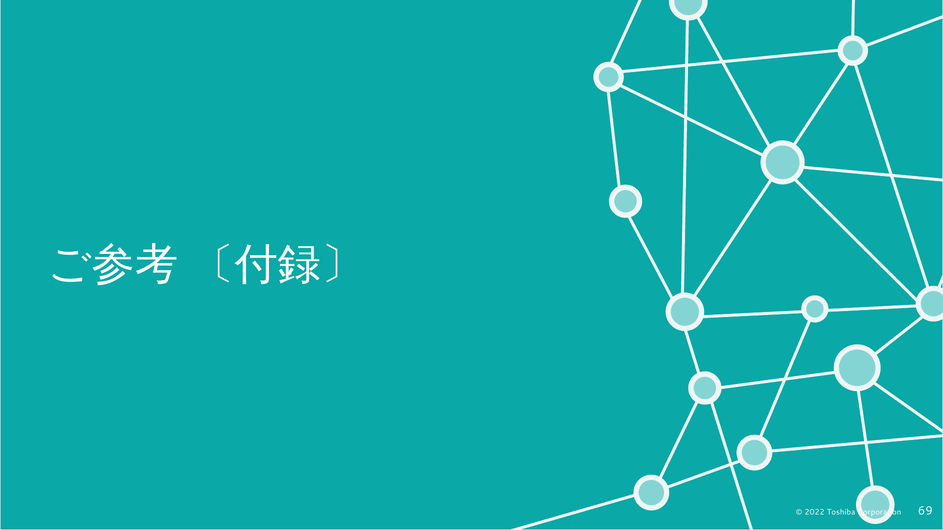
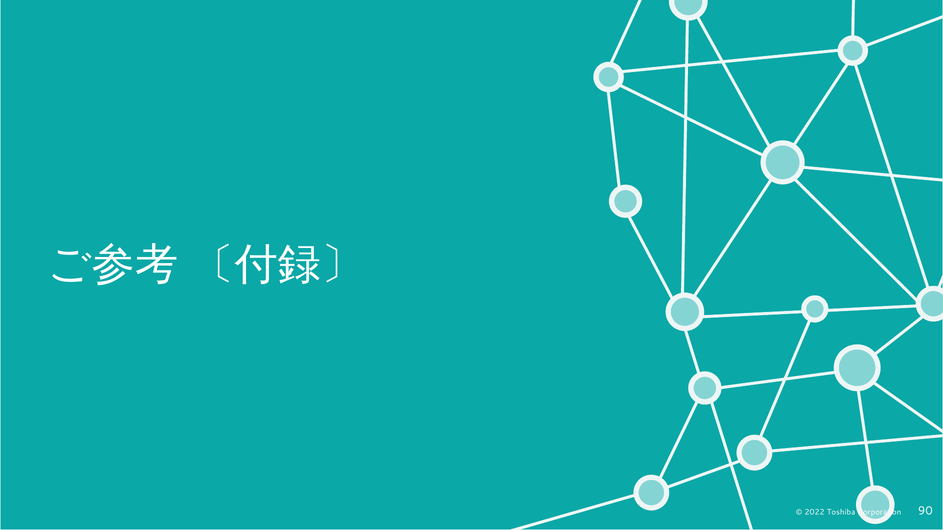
69: 69 -> 90
